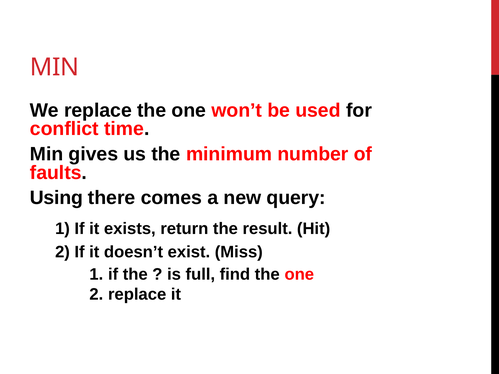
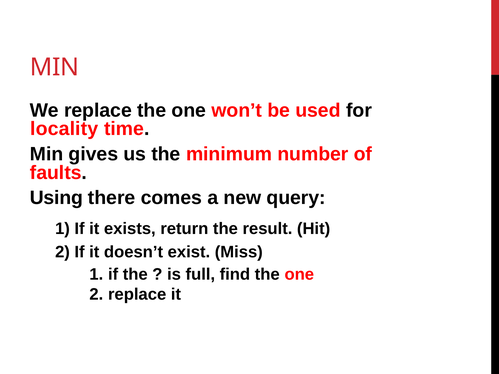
conflict: conflict -> locality
